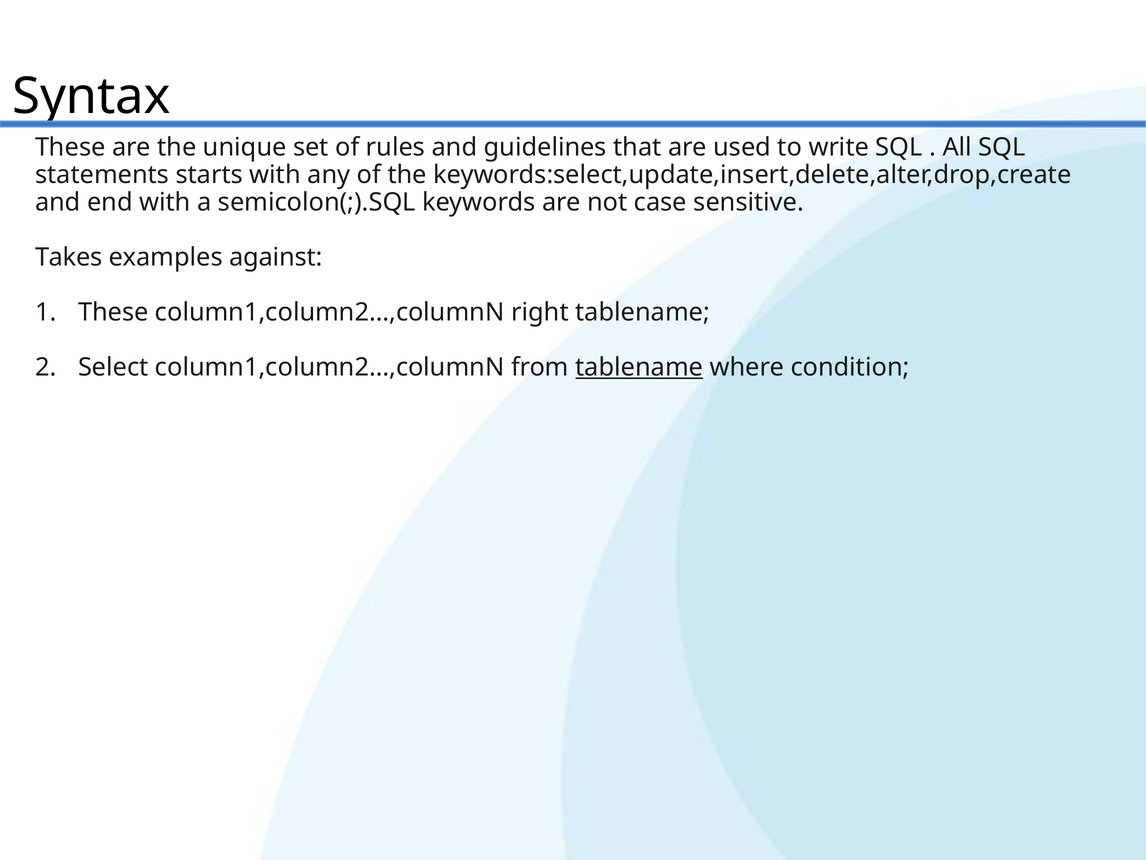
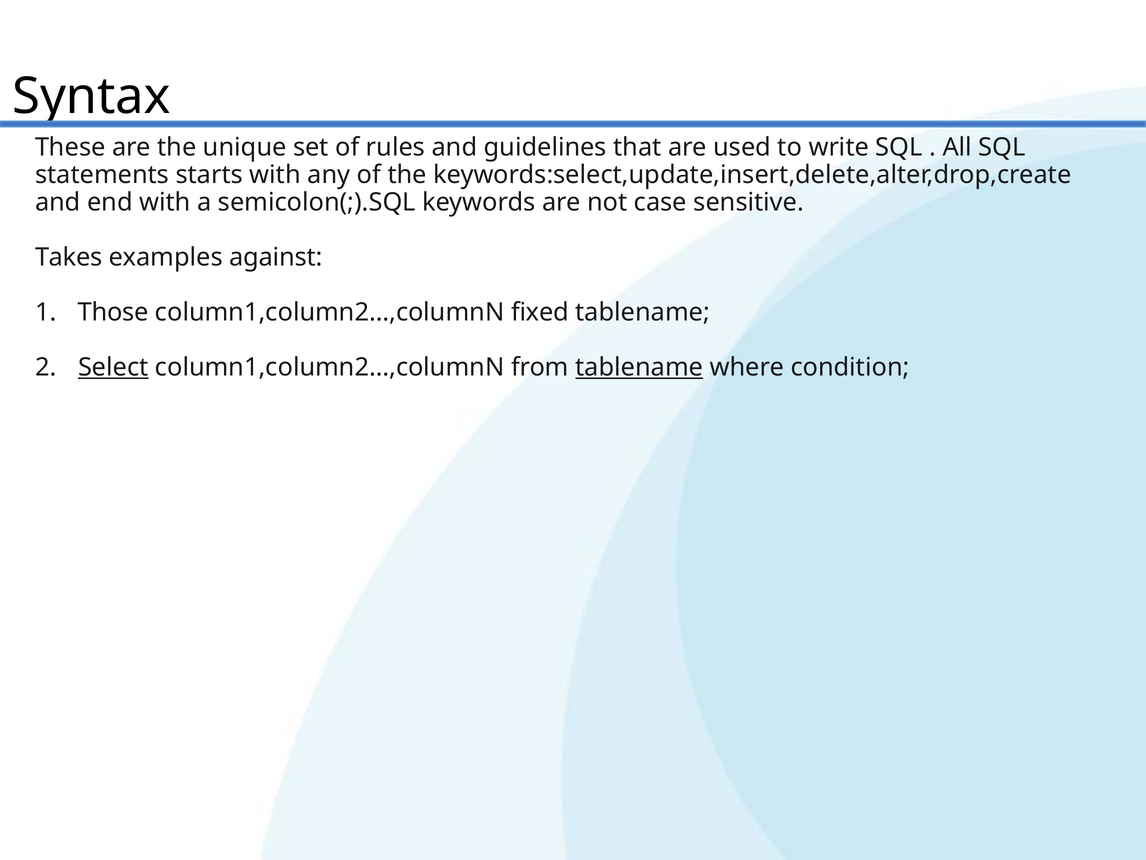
These at (113, 312): These -> Those
right: right -> fixed
Select underline: none -> present
